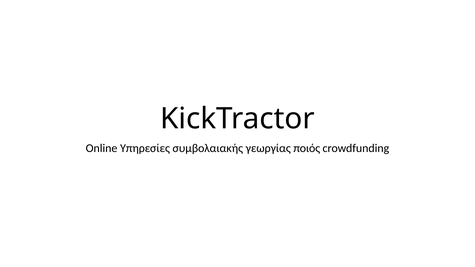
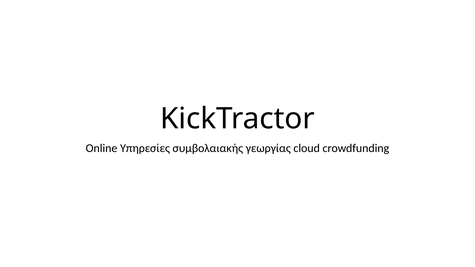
ποιός: ποιός -> cloud
